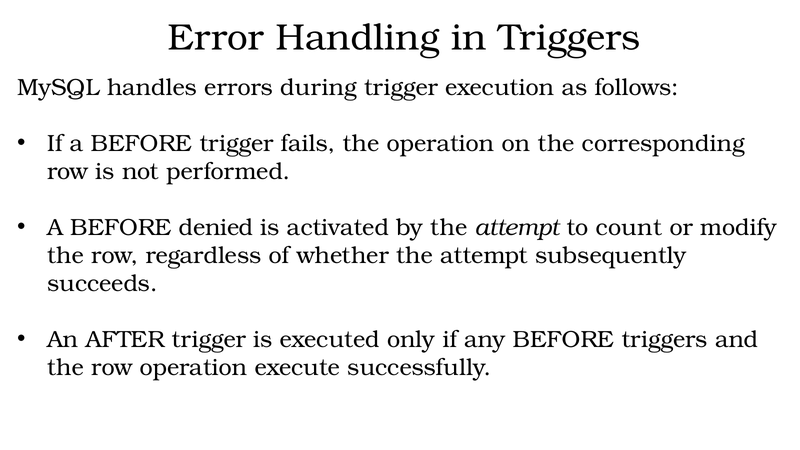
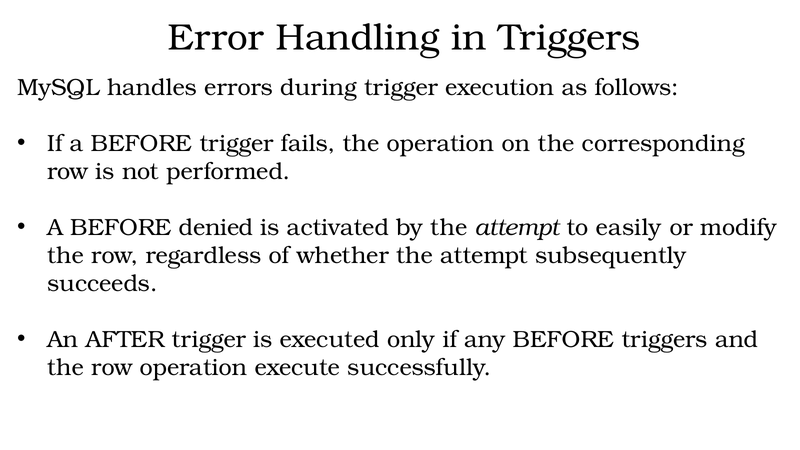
count: count -> easily
